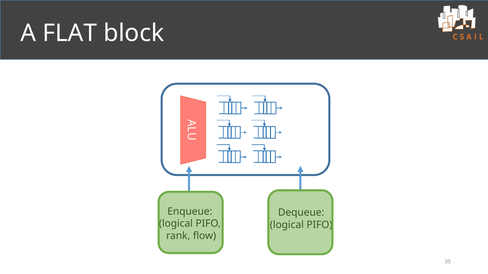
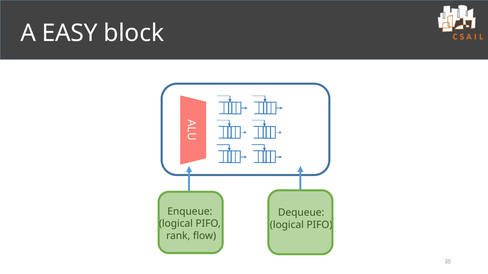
FLAT: FLAT -> EASY
